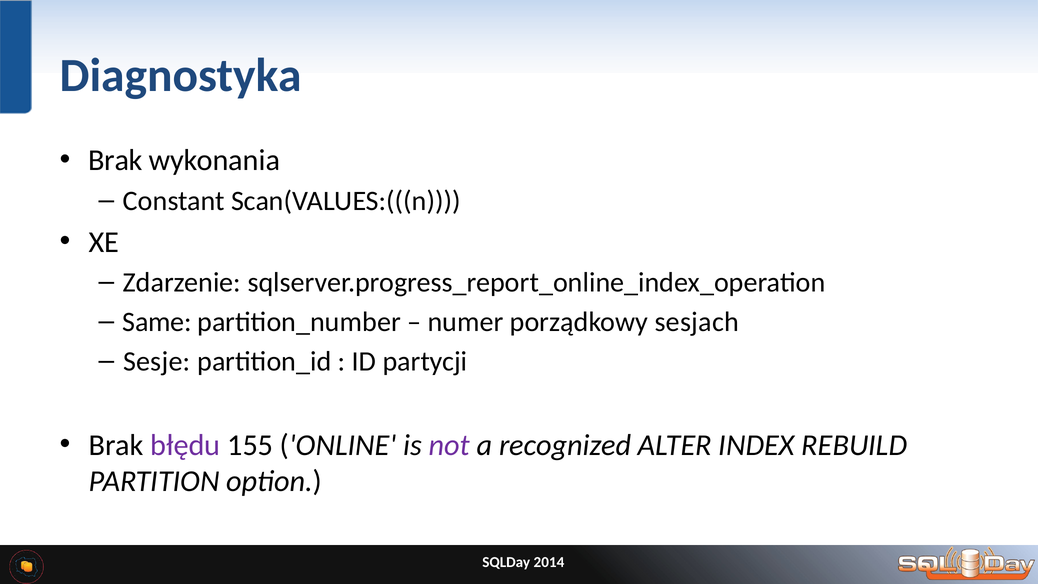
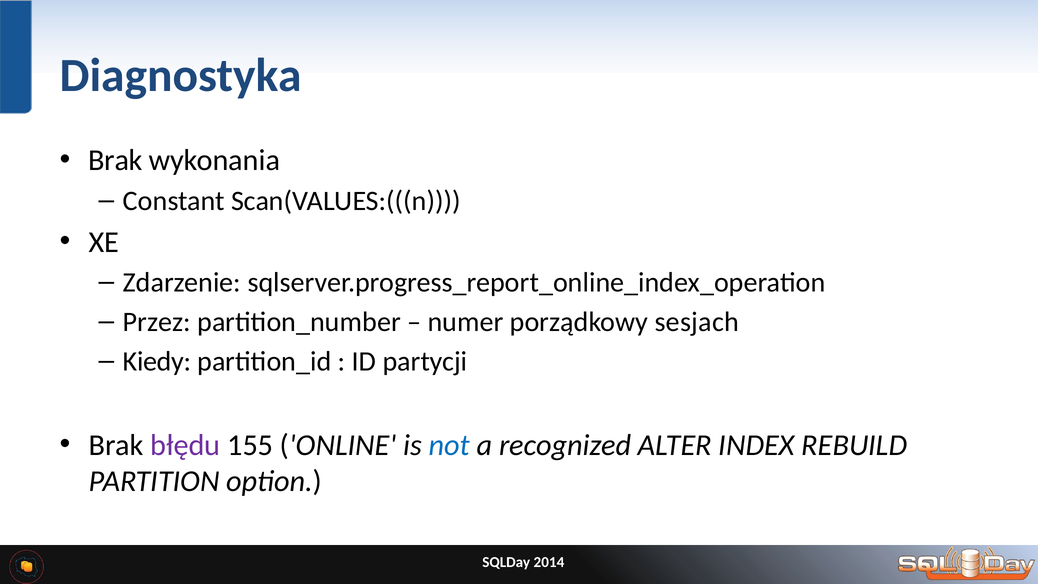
Same: Same -> Przez
Sesje: Sesje -> Kiedy
not colour: purple -> blue
